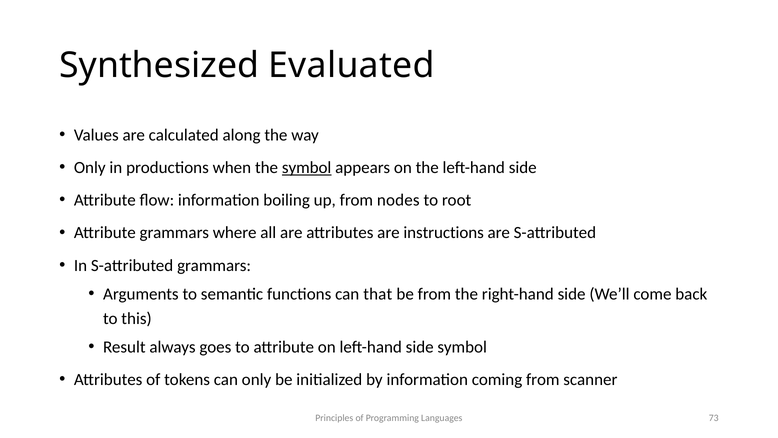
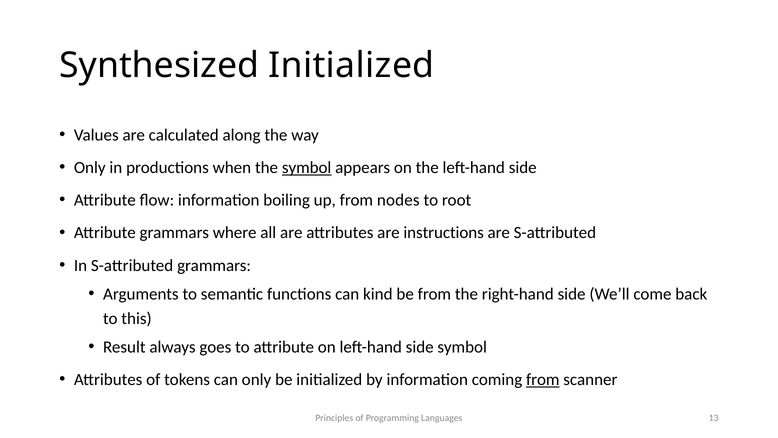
Synthesized Evaluated: Evaluated -> Initialized
that: that -> kind
from at (543, 379) underline: none -> present
73: 73 -> 13
